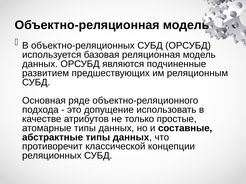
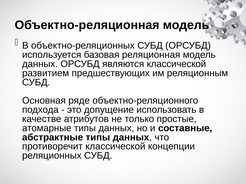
являются подчиненные: подчиненные -> классической
